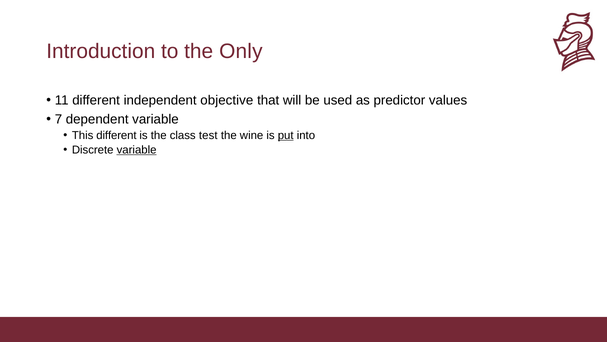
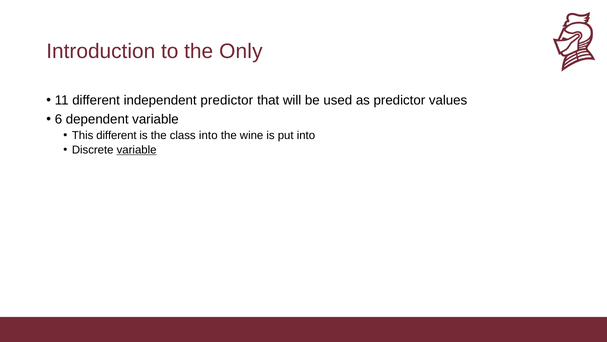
independent objective: objective -> predictor
7: 7 -> 6
class test: test -> into
put underline: present -> none
